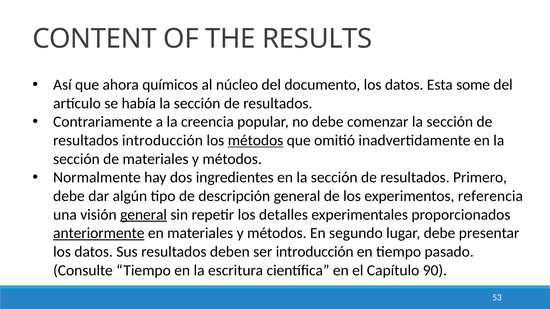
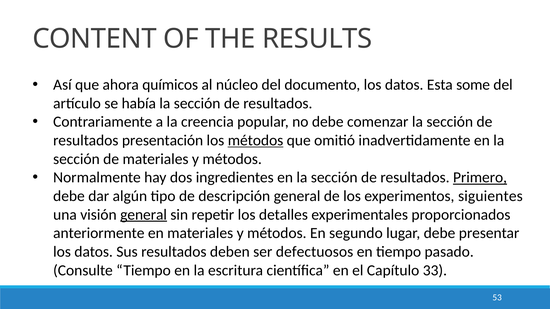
resultados introducción: introducción -> presentación
Primero underline: none -> present
referencia: referencia -> siguientes
anteriormente underline: present -> none
ser introducción: introducción -> defectuosos
90: 90 -> 33
